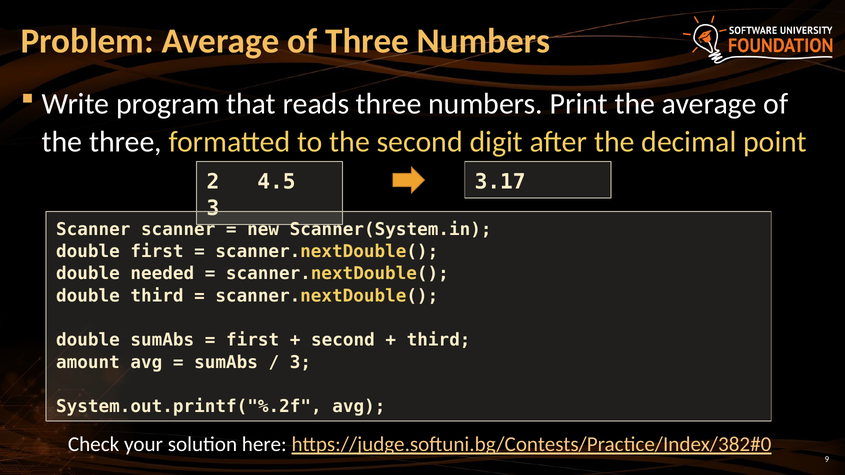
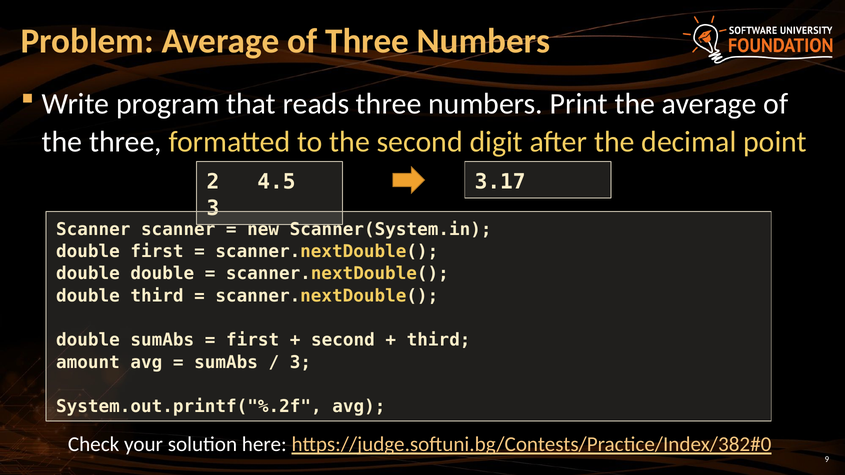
double needed: needed -> double
